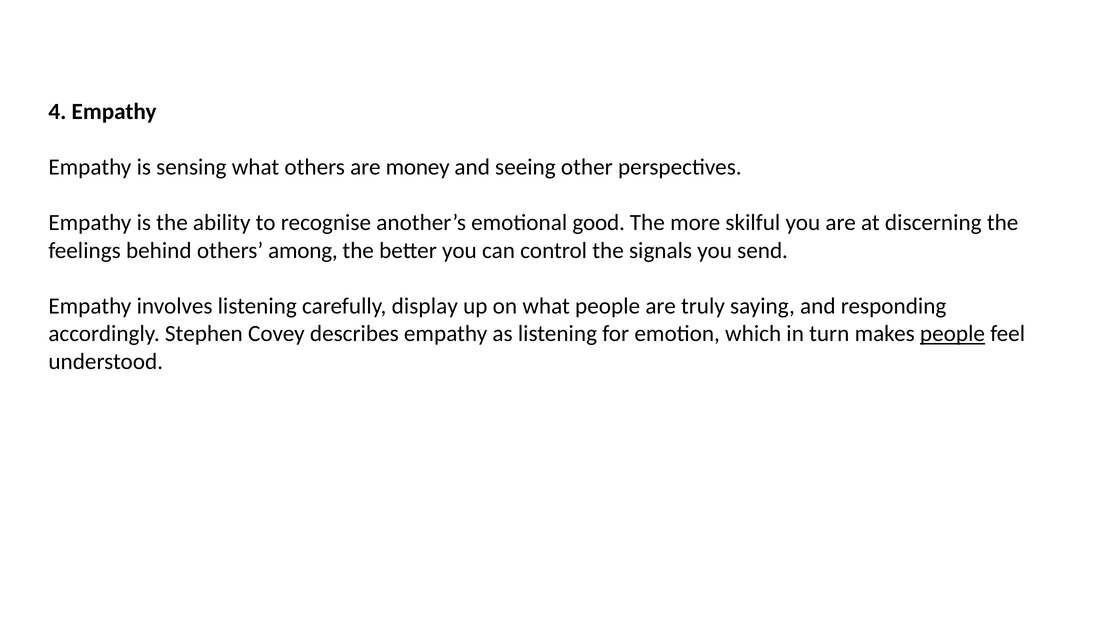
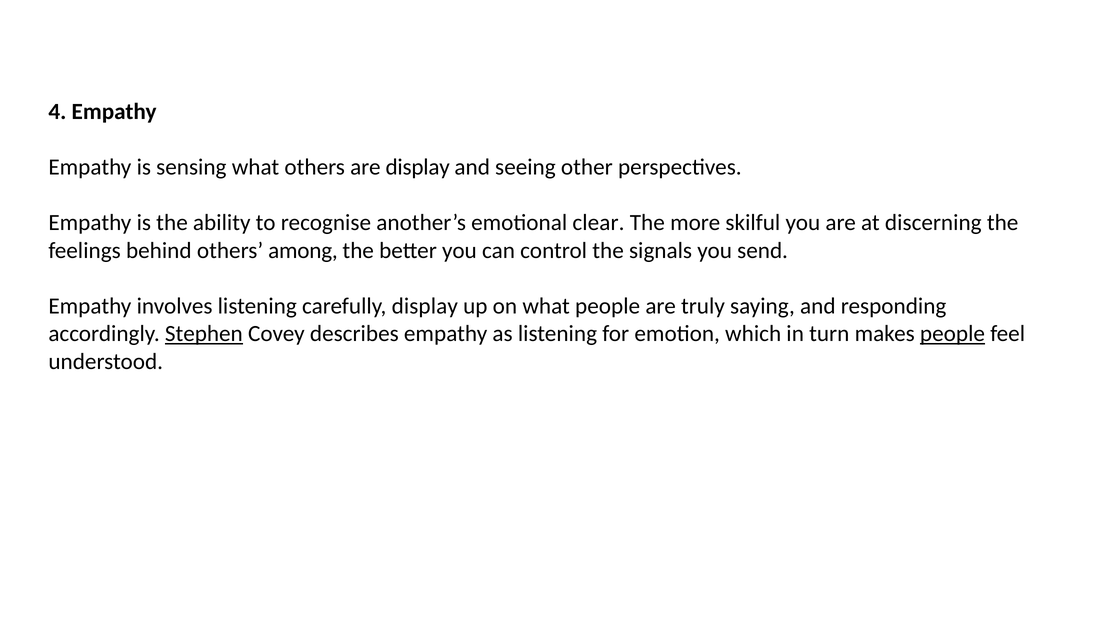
are money: money -> display
good: good -> clear
Stephen underline: none -> present
